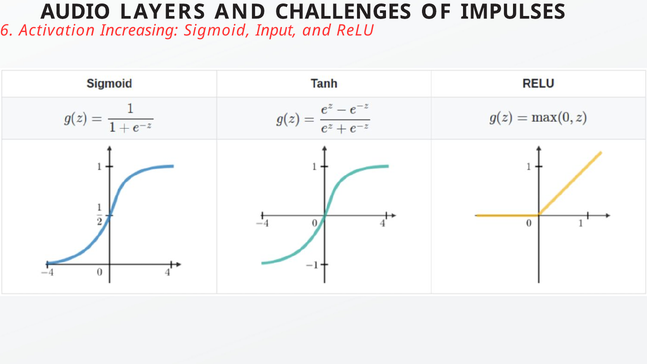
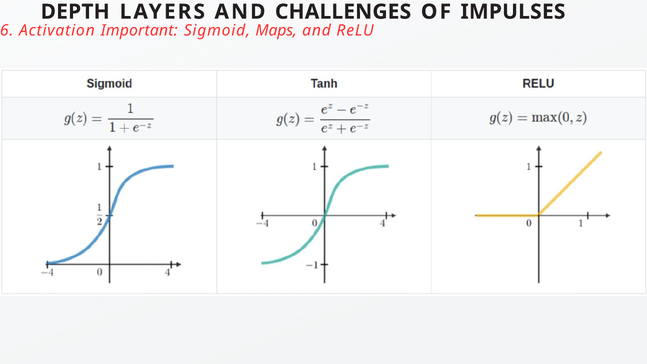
AUDIO: AUDIO -> DEPTH
Increasing: Increasing -> Important
Input: Input -> Maps
